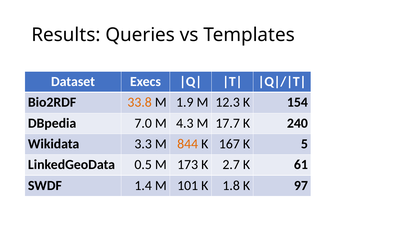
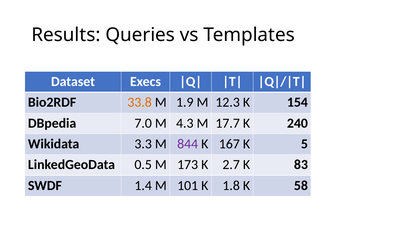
844 colour: orange -> purple
61: 61 -> 83
97: 97 -> 58
